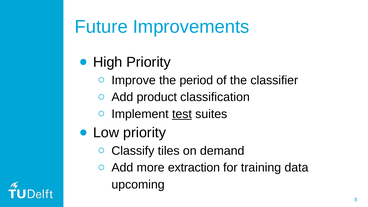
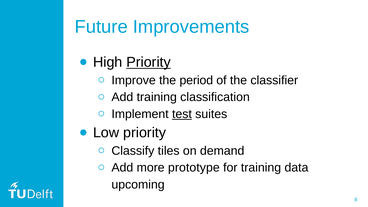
Priority at (149, 62) underline: none -> present
Add product: product -> training
extraction: extraction -> prototype
